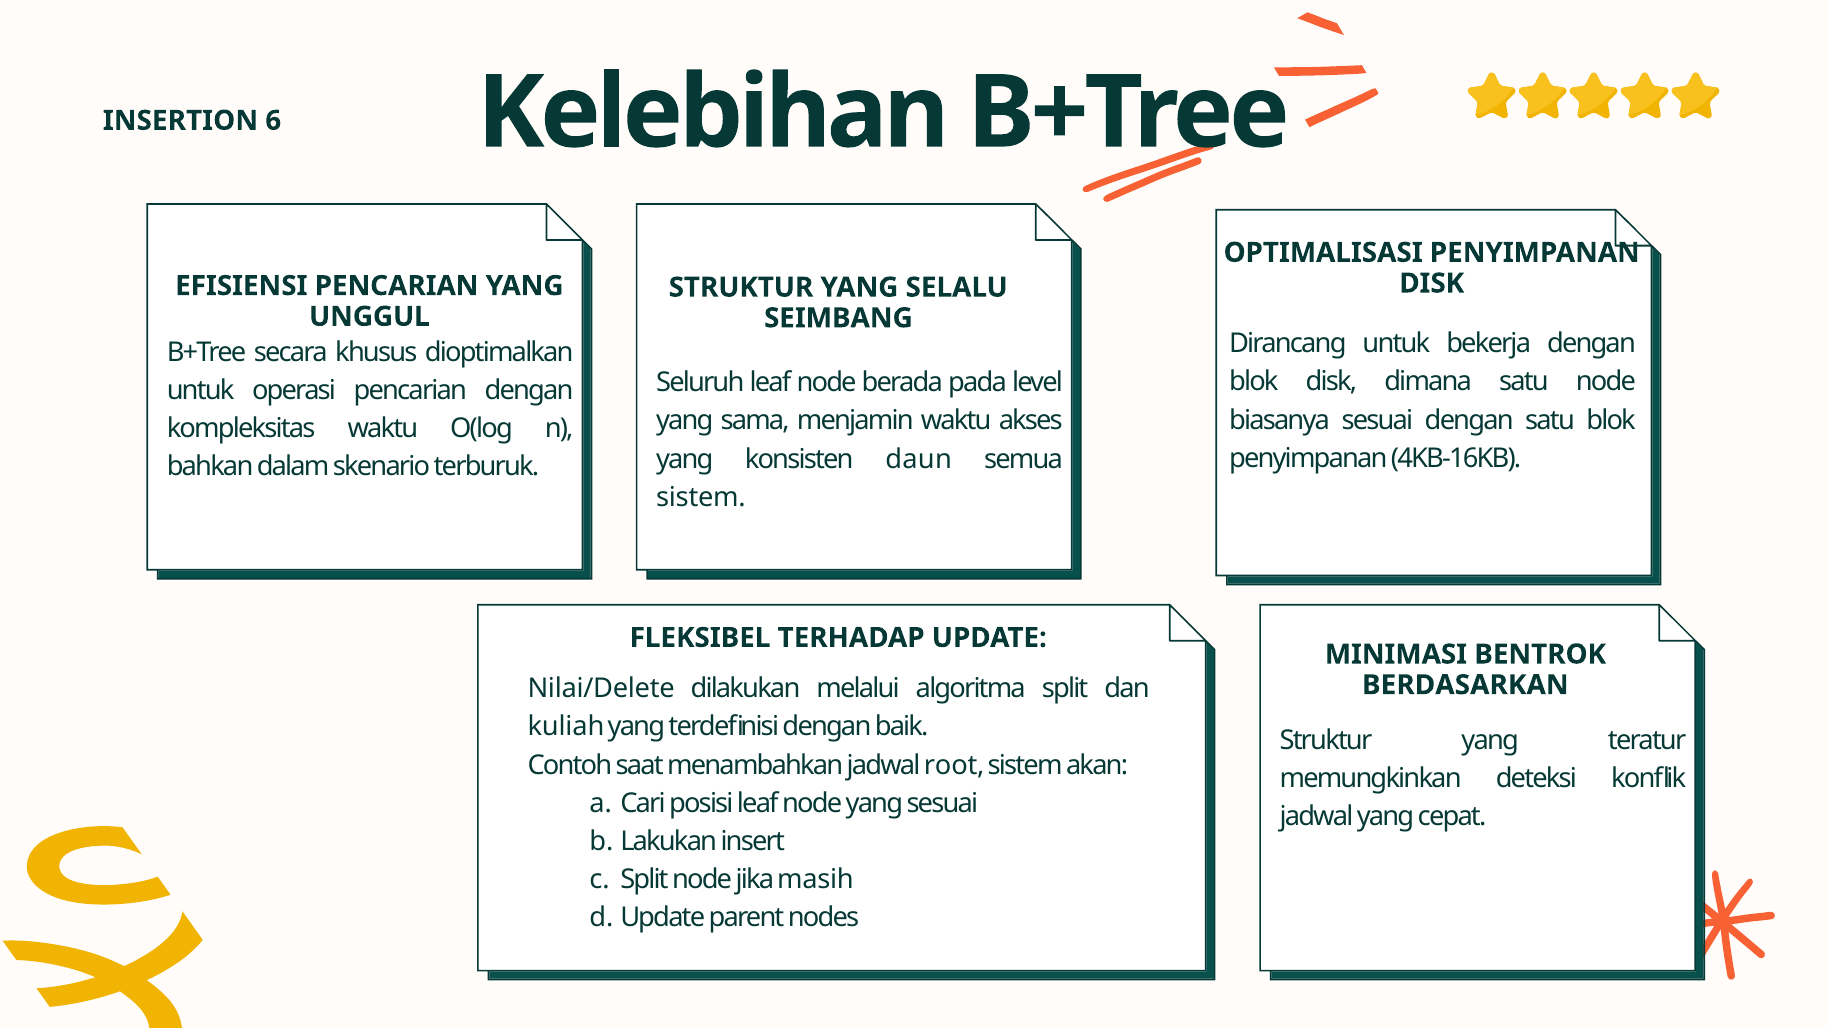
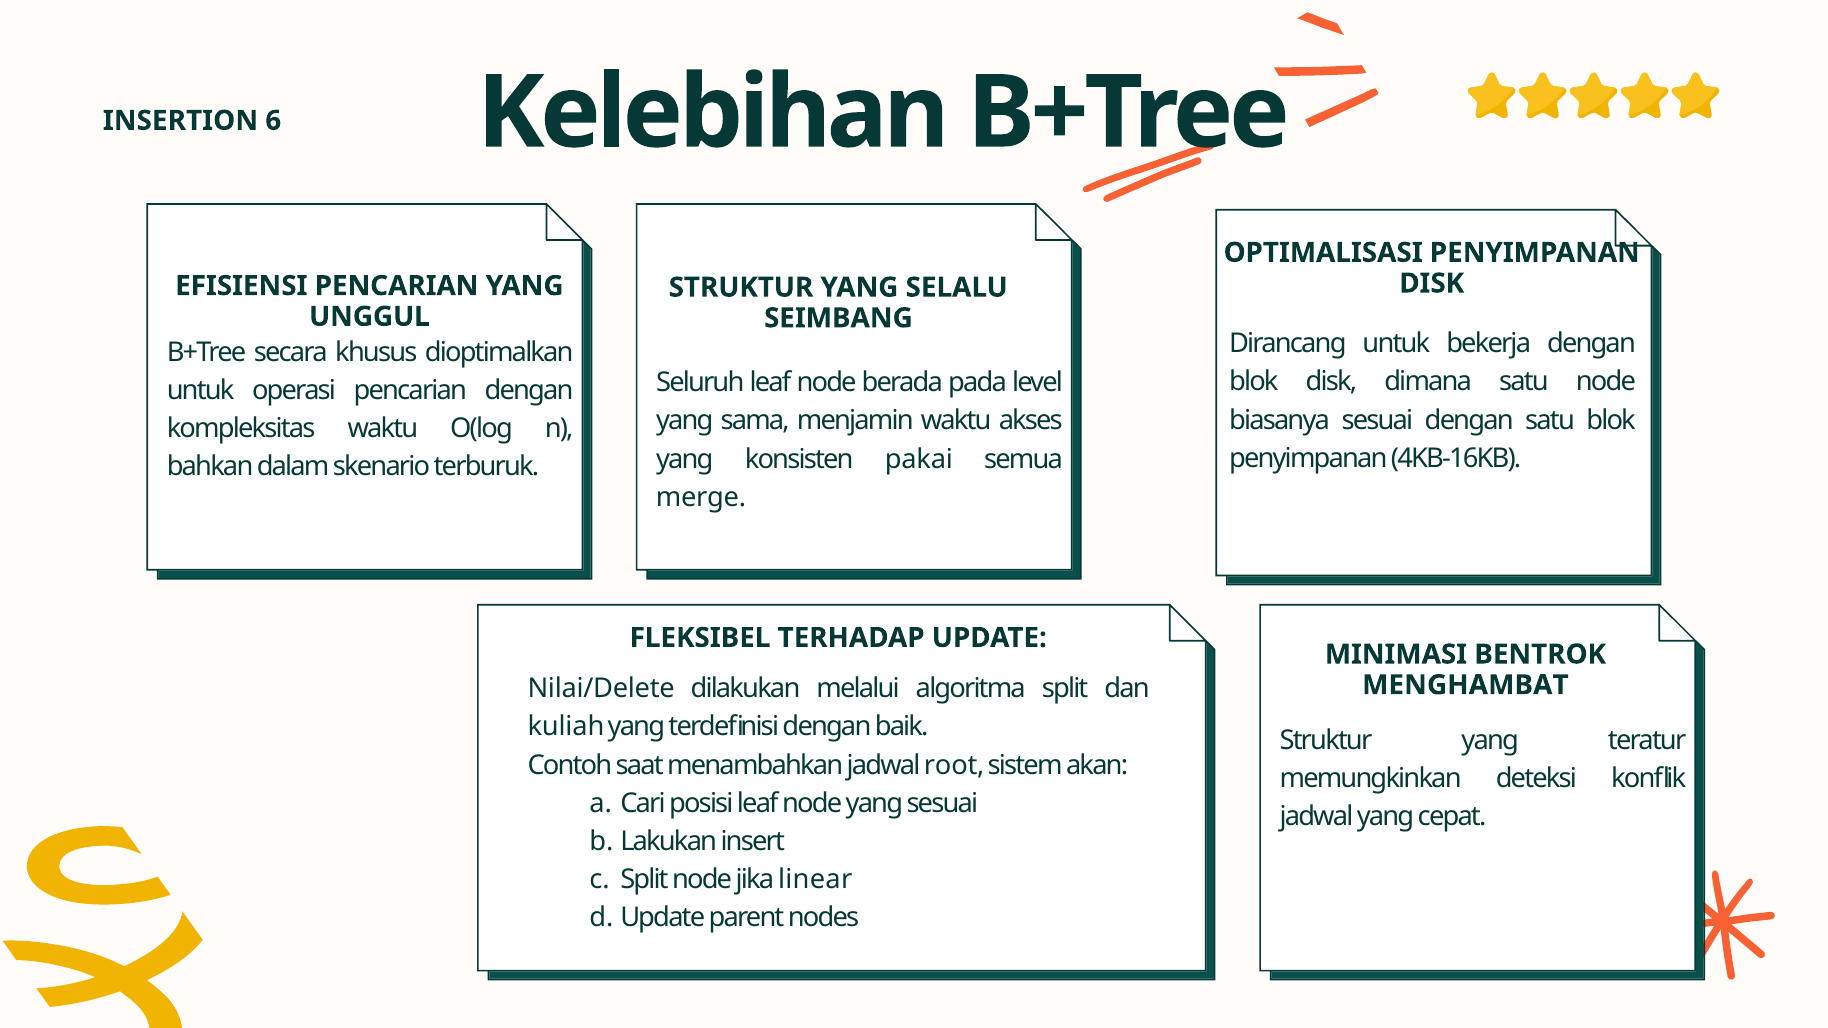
daun: daun -> pakai
sistem at (701, 497): sistem -> merge
BERDASARKAN: BERDASARKAN -> MENGHAMBAT
masih: masih -> linear
